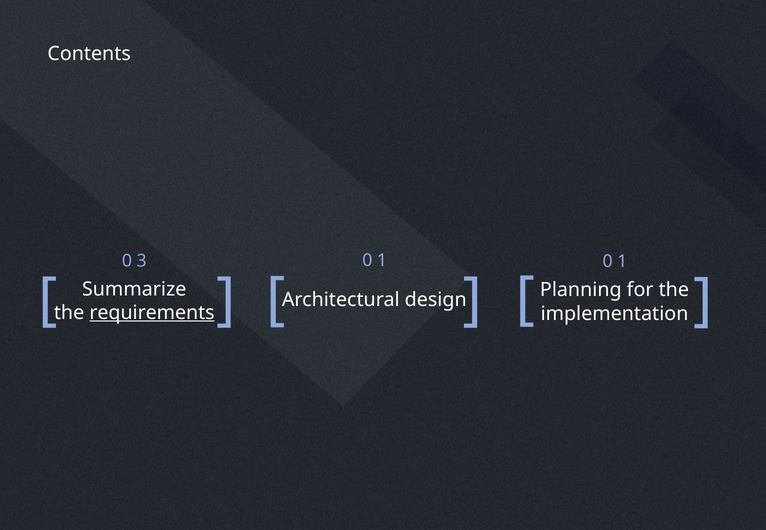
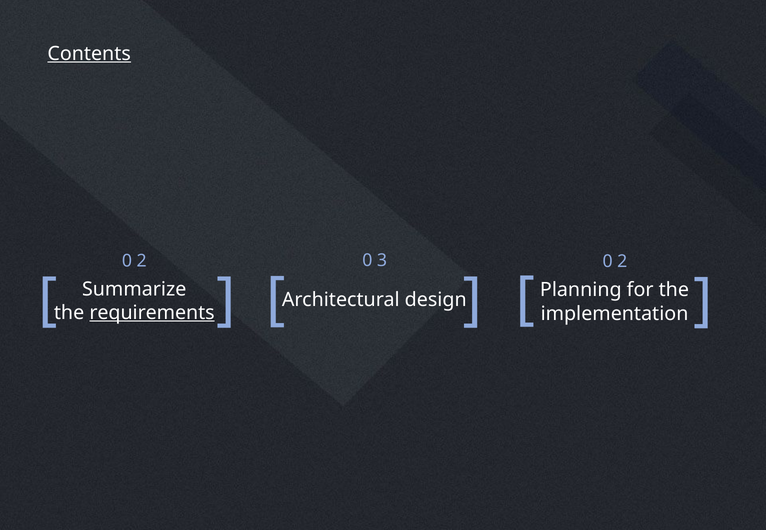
Contents underline: none -> present
1 at (382, 261): 1 -> 3
3 at (142, 261): 3 -> 2
1 at (622, 261): 1 -> 2
